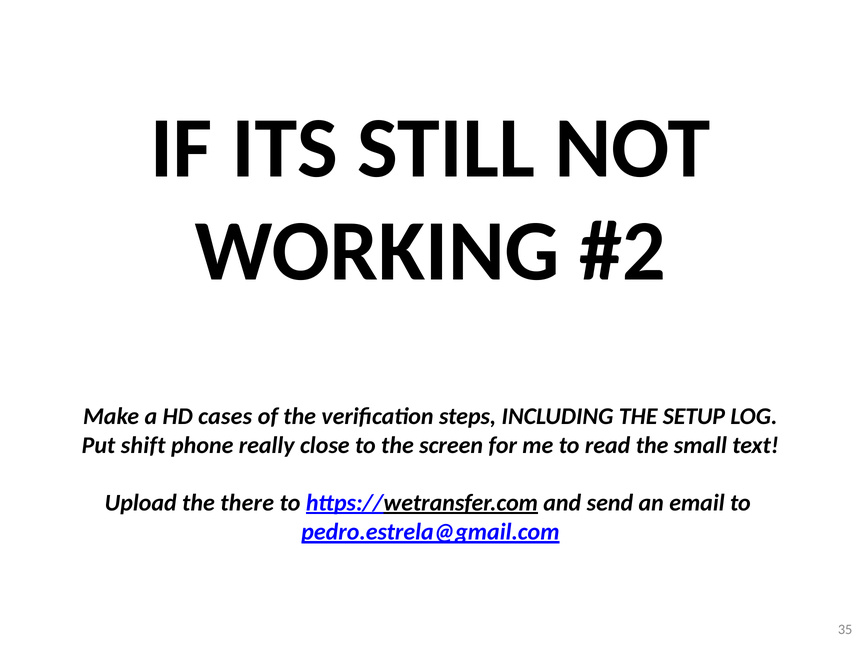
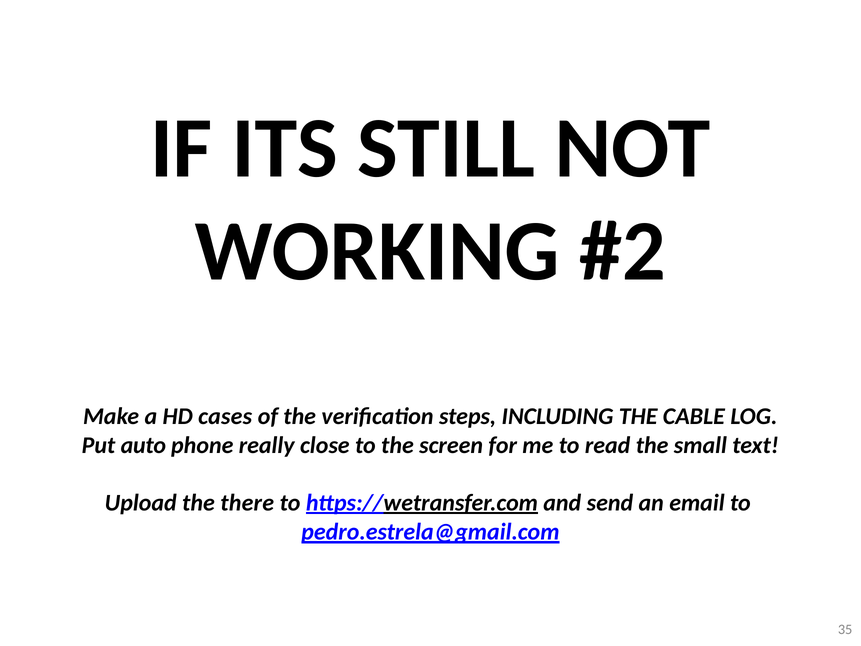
SETUP: SETUP -> CABLE
shift: shift -> auto
